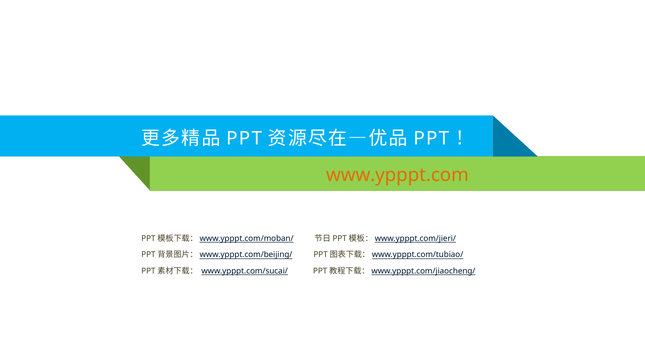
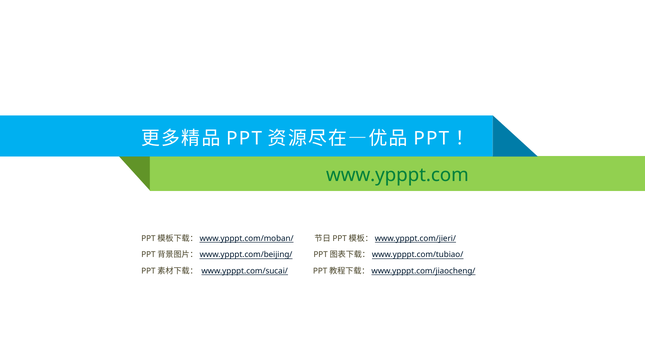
www.ypppt.com colour: orange -> green
